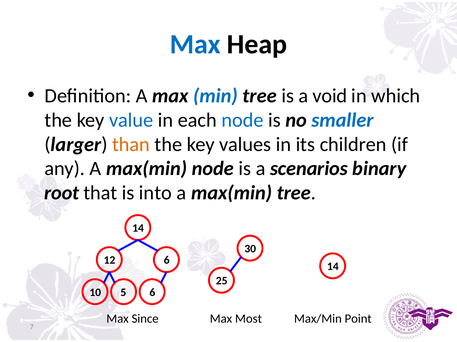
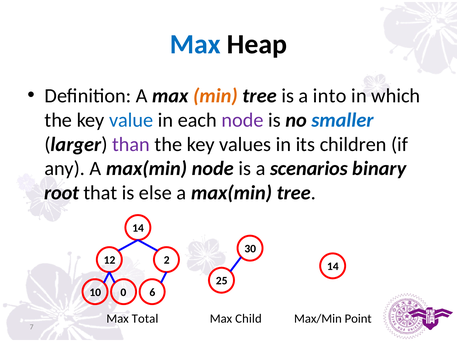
min colour: blue -> orange
void: void -> into
node at (242, 120) colour: blue -> purple
than colour: orange -> purple
into: into -> else
12 6: 6 -> 2
5: 5 -> 0
Since: Since -> Total
Most: Most -> Child
